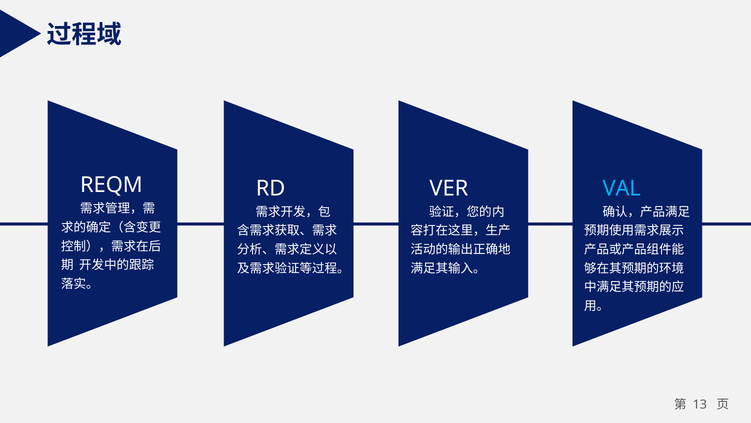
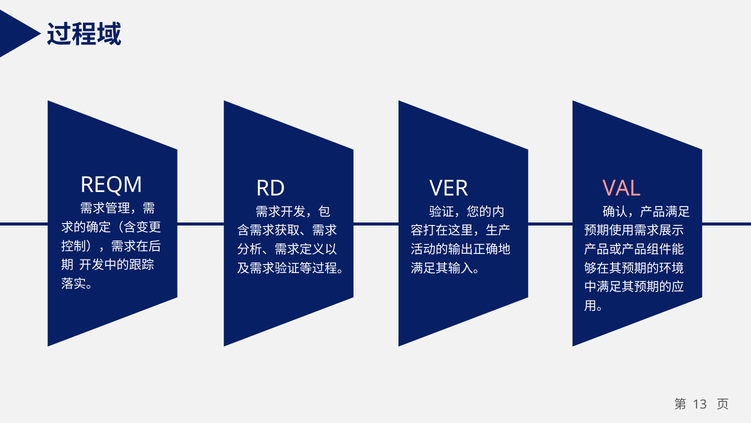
VAL colour: light blue -> pink
